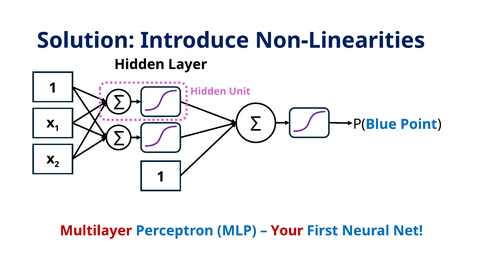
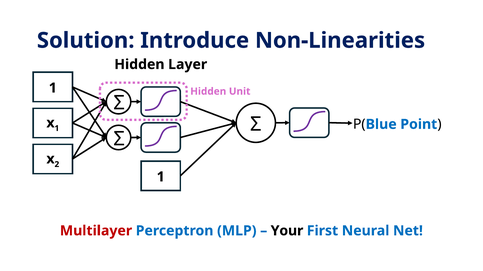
Your colour: red -> black
